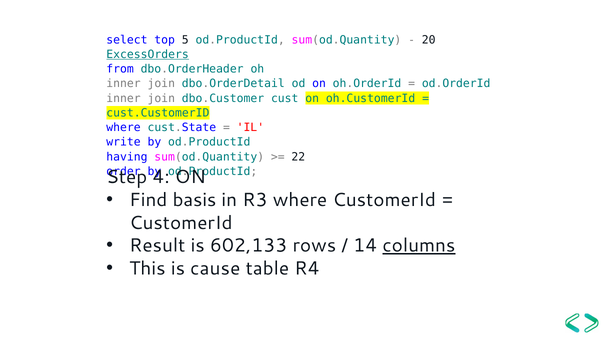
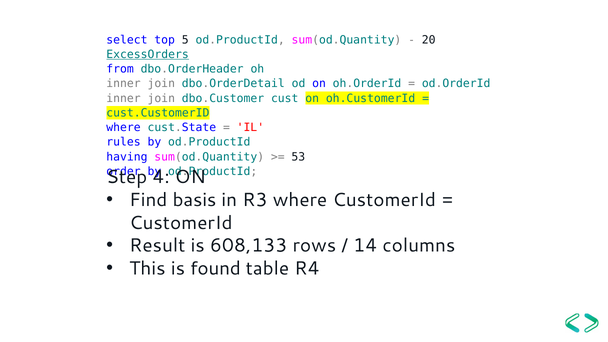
write: write -> rules
22: 22 -> 53
602,133: 602,133 -> 608,133
columns underline: present -> none
cause: cause -> found
